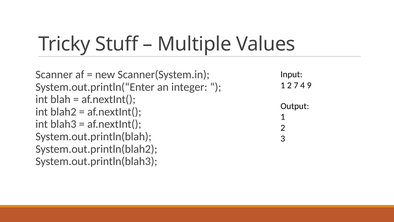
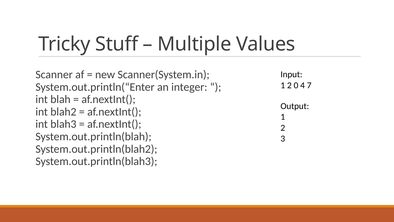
7: 7 -> 0
9: 9 -> 7
